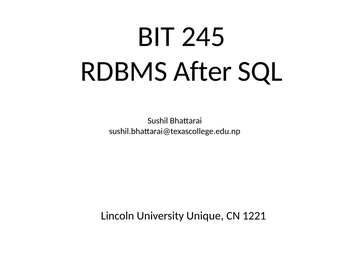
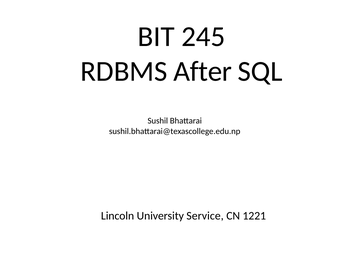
Unique: Unique -> Service
